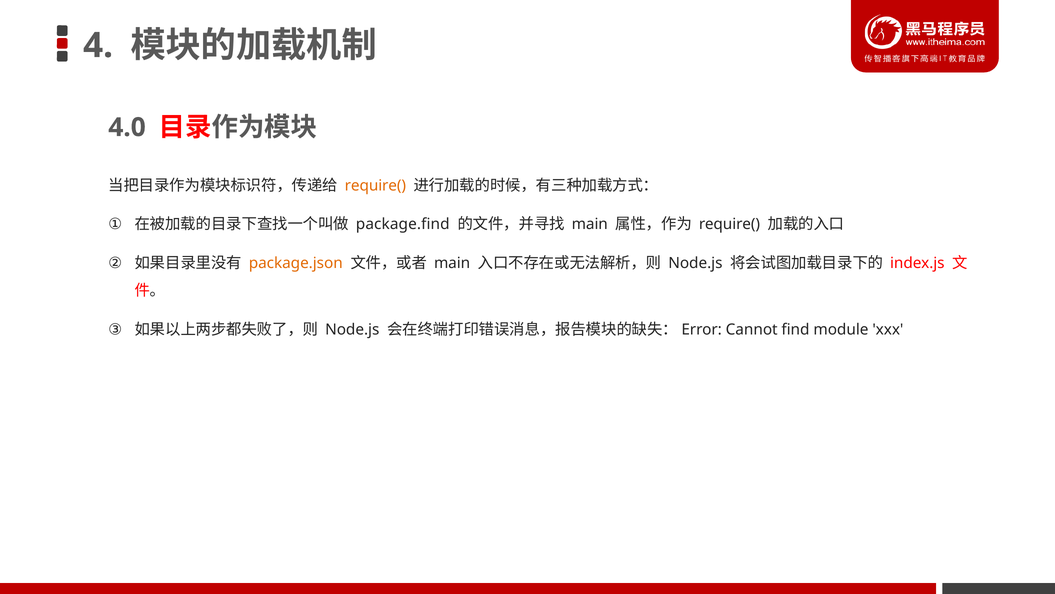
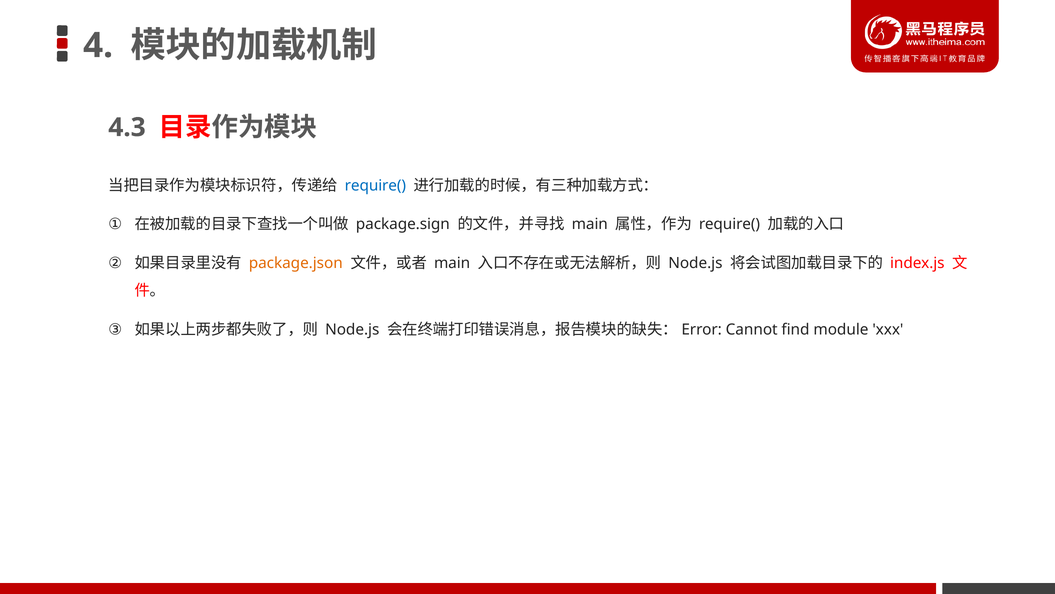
4.0: 4.0 -> 4.3
require( at (375, 185) colour: orange -> blue
package.find: package.find -> package.sign
